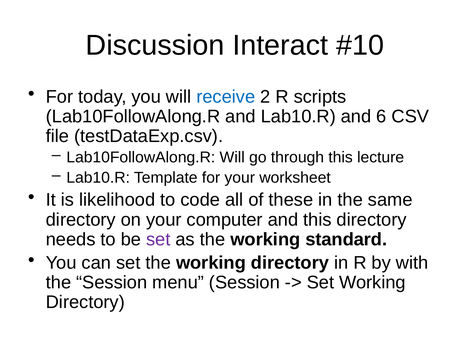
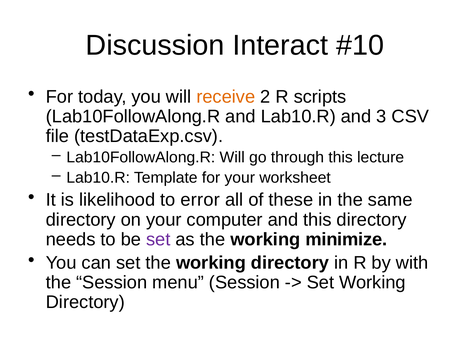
receive colour: blue -> orange
6: 6 -> 3
code: code -> error
standard: standard -> minimize
